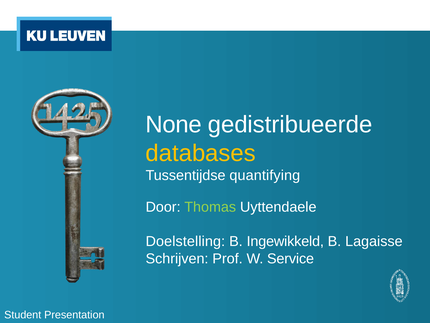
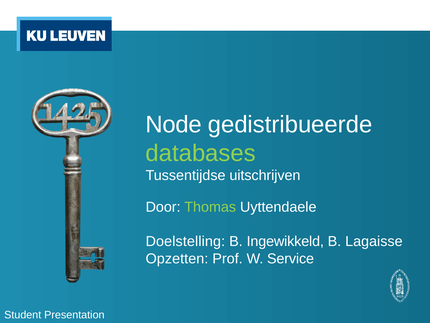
None: None -> Node
databases colour: yellow -> light green
quantifying: quantifying -> uitschrijven
Schrijven: Schrijven -> Opzetten
